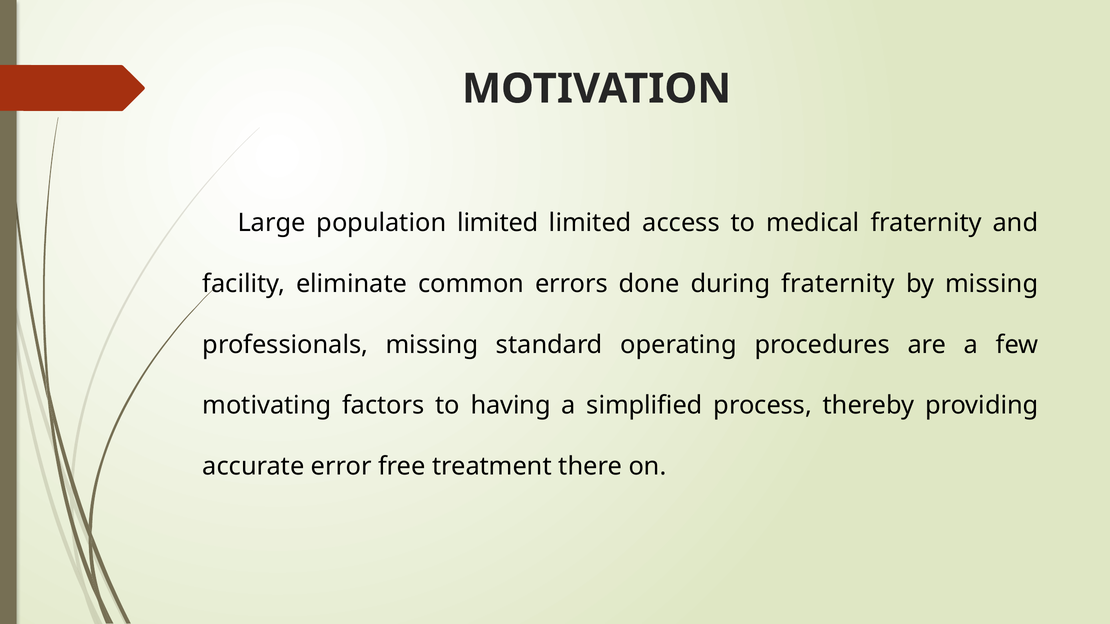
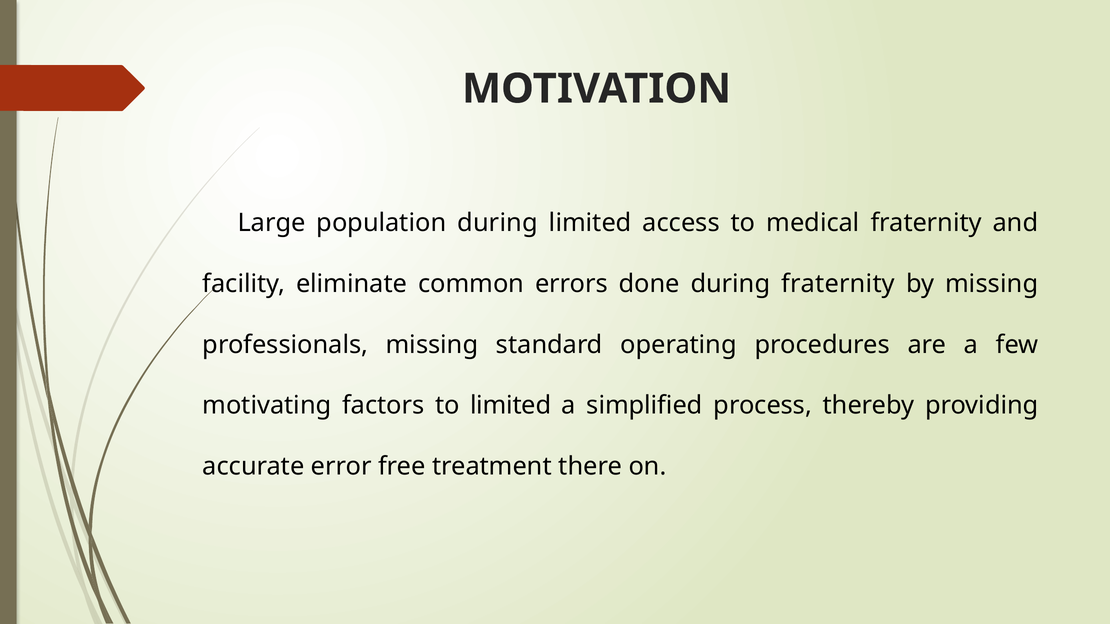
population limited: limited -> during
to having: having -> limited
